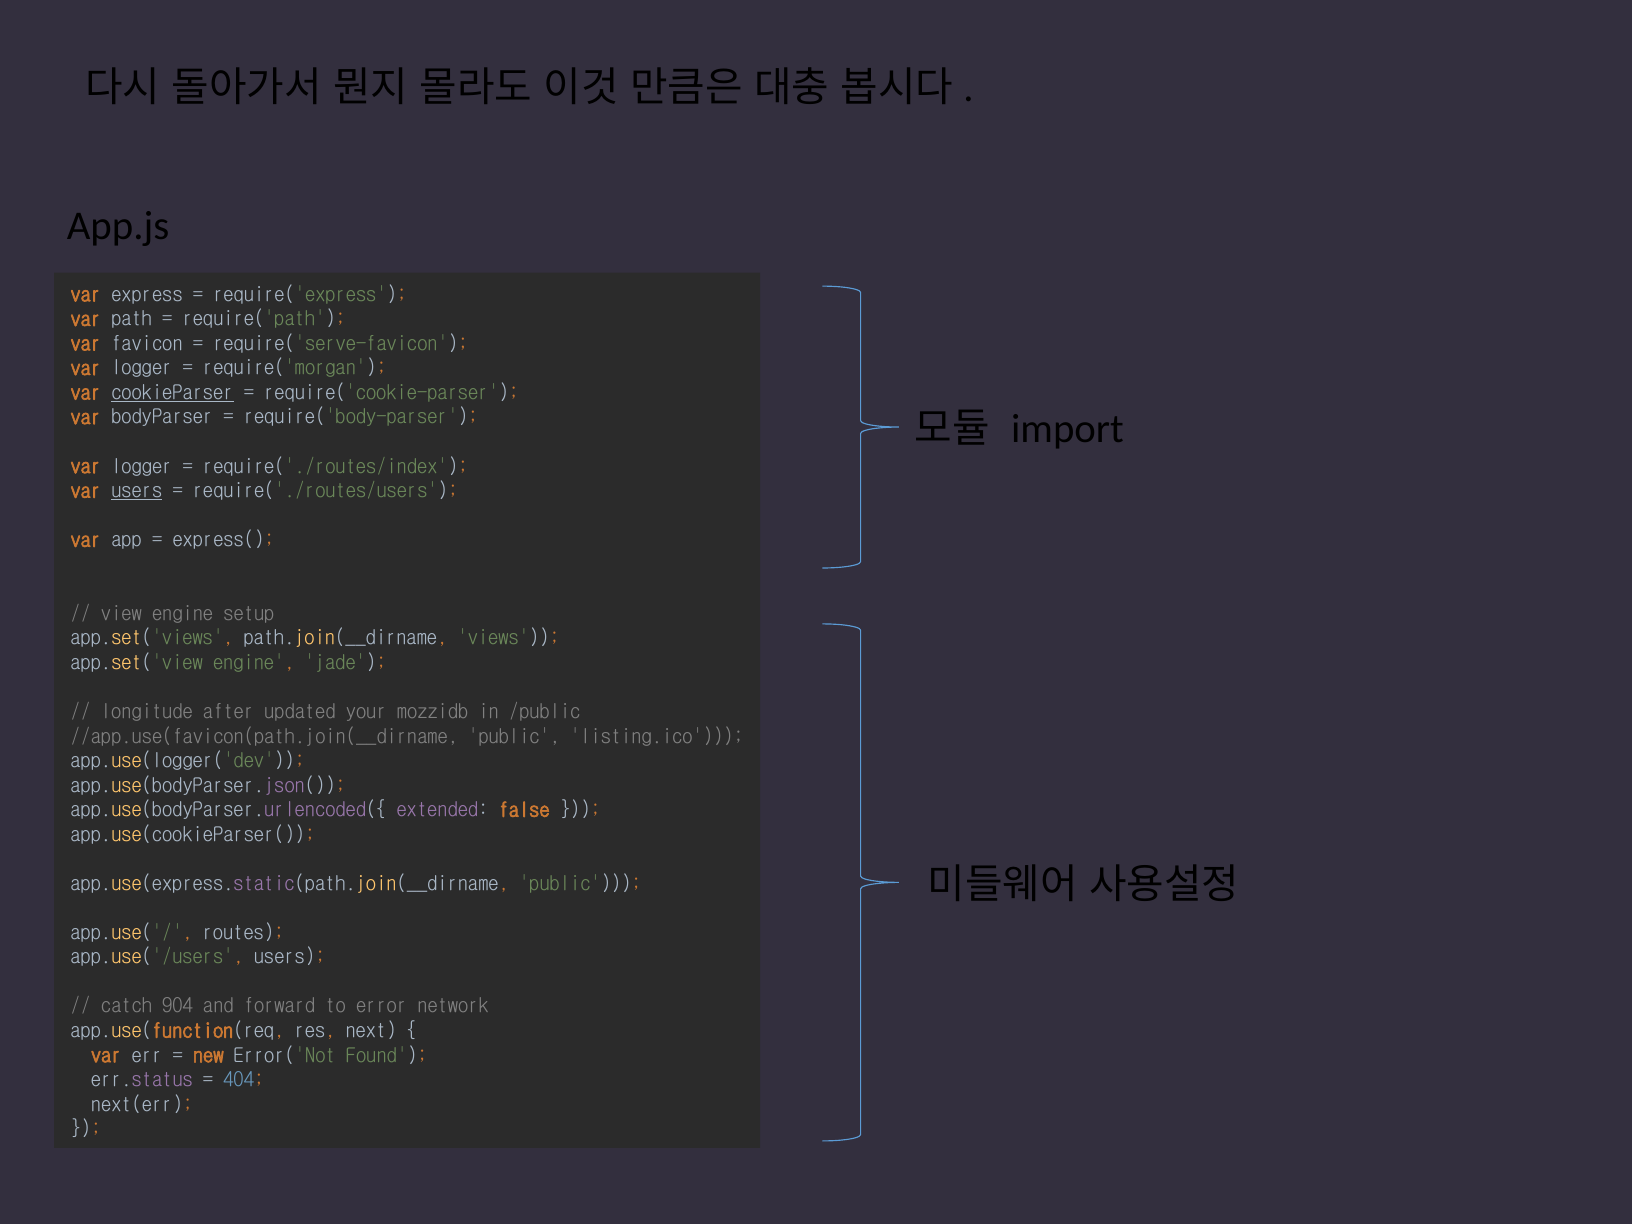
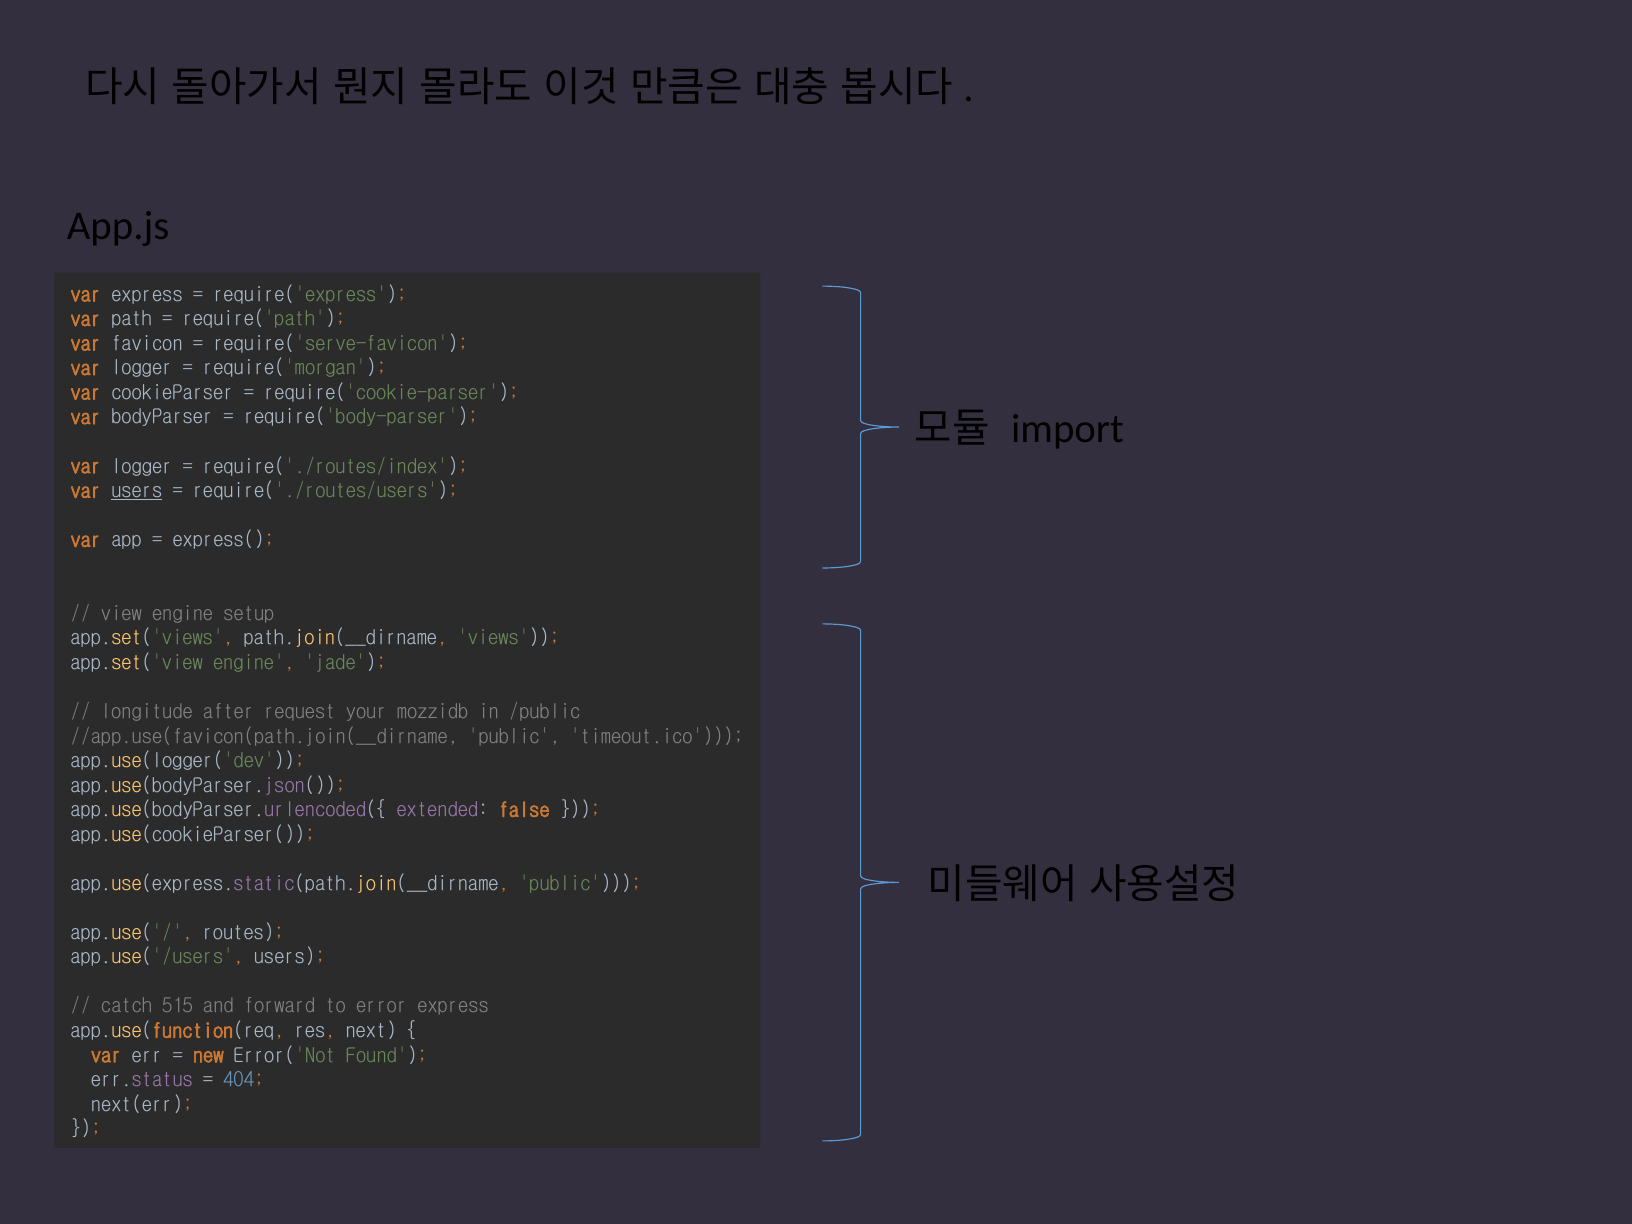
cookieParser underline: present -> none
updated: updated -> request
listing.ico: listing.ico -> timeout.ico
904: 904 -> 515
error network: network -> express
